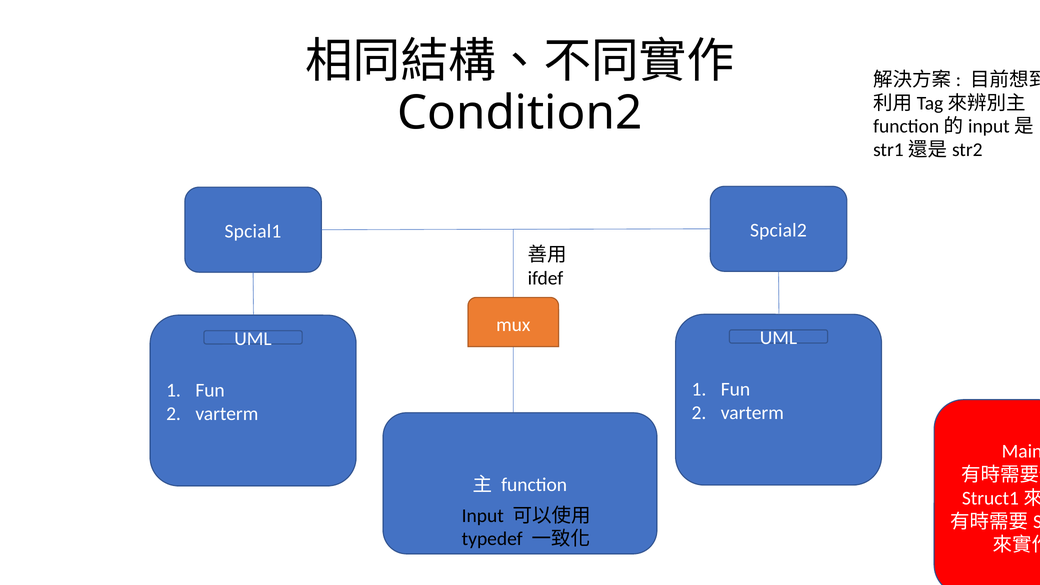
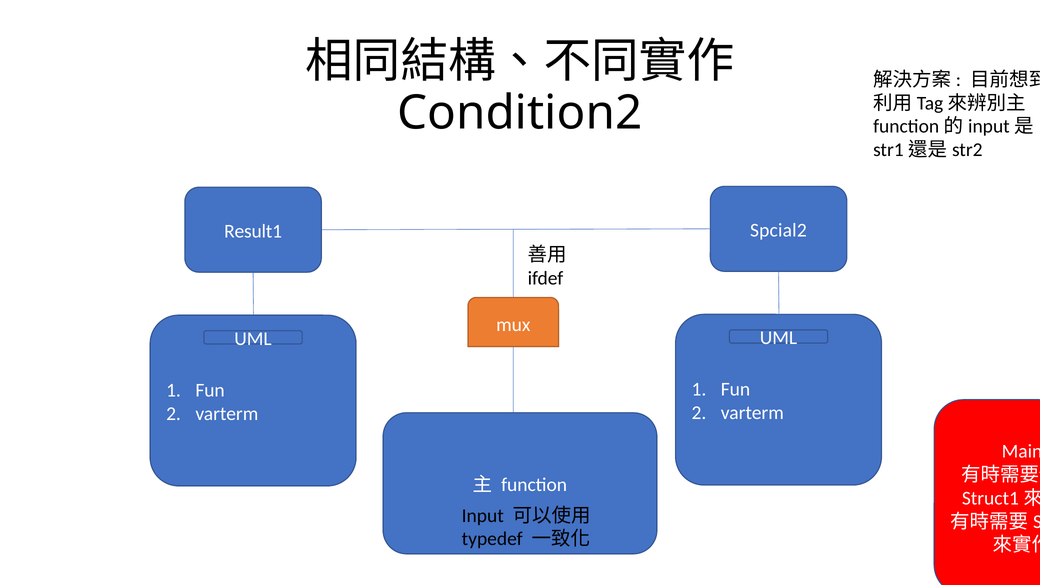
Spcial1: Spcial1 -> Result1
